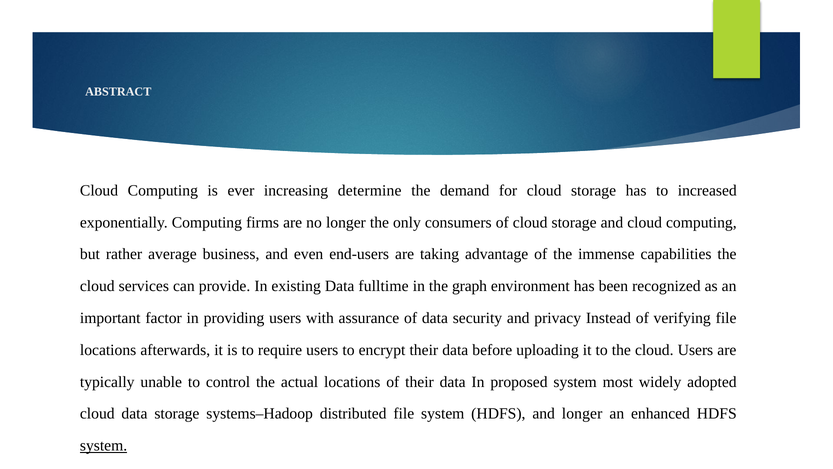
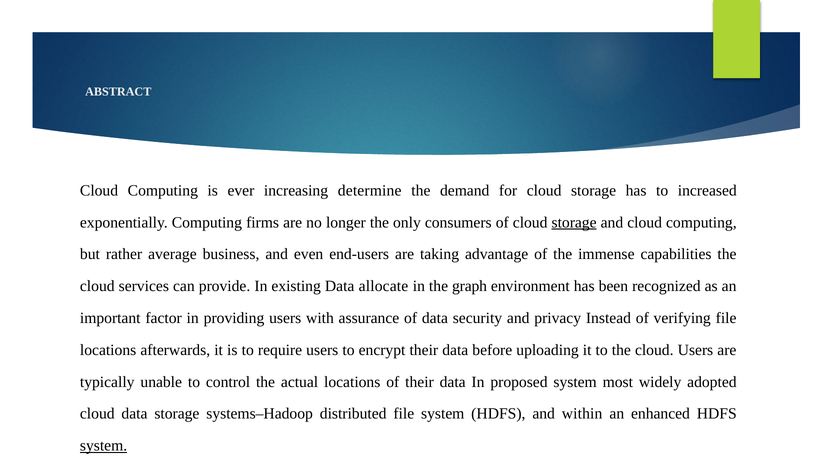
storage at (574, 222) underline: none -> present
fulltime: fulltime -> allocate
and longer: longer -> within
